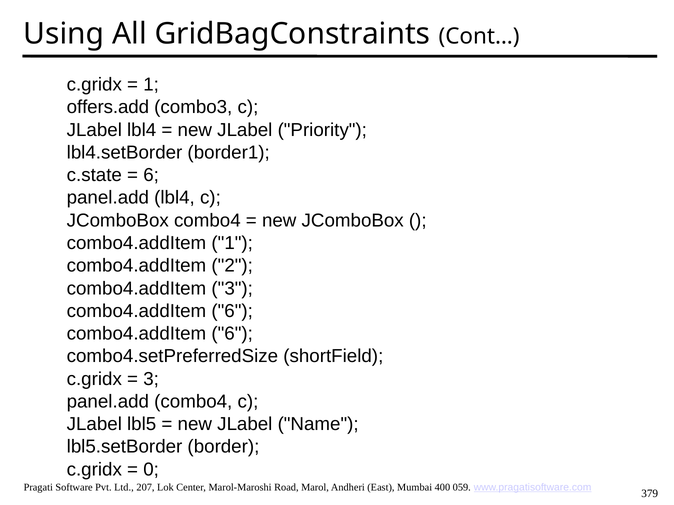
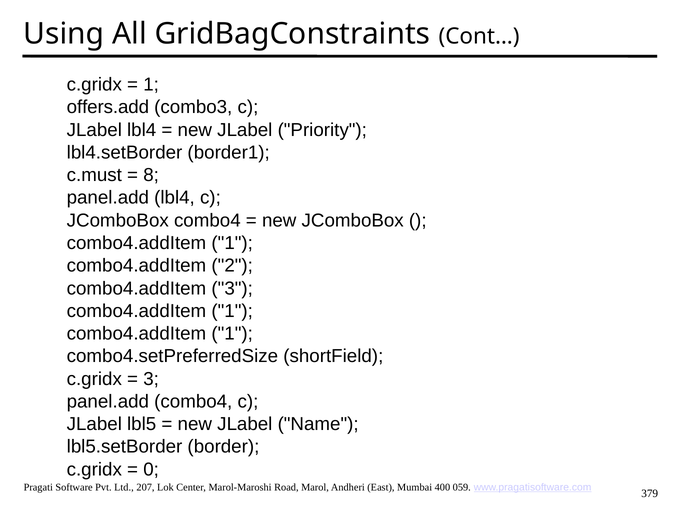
c.state: c.state -> c.must
6 at (151, 175): 6 -> 8
6 at (232, 311): 6 -> 1
6 at (232, 334): 6 -> 1
